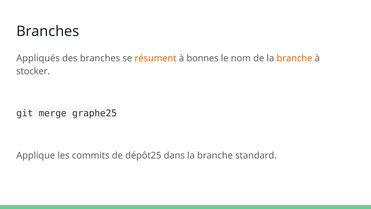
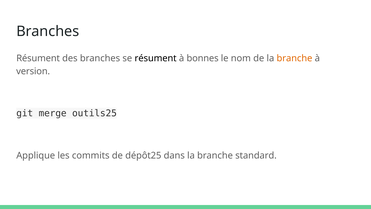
Appliqués at (38, 58): Appliqués -> Résument
résument at (156, 58) colour: orange -> black
stocker: stocker -> version
graphe25: graphe25 -> outils25
